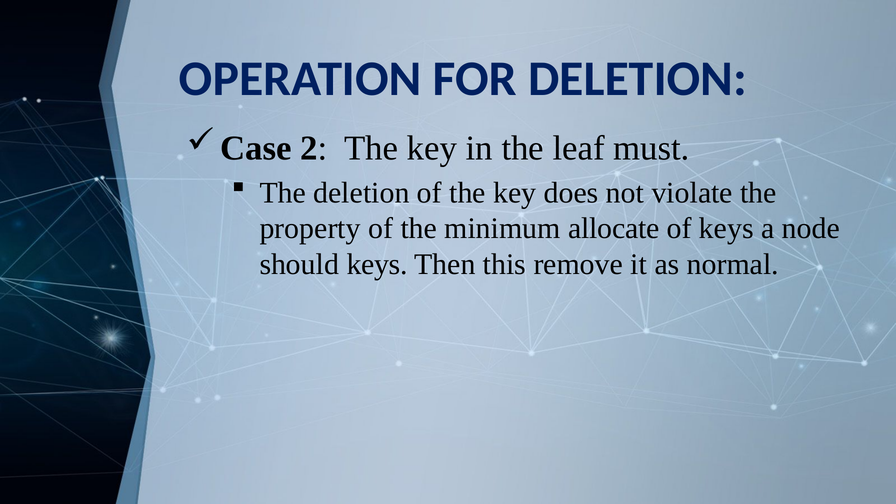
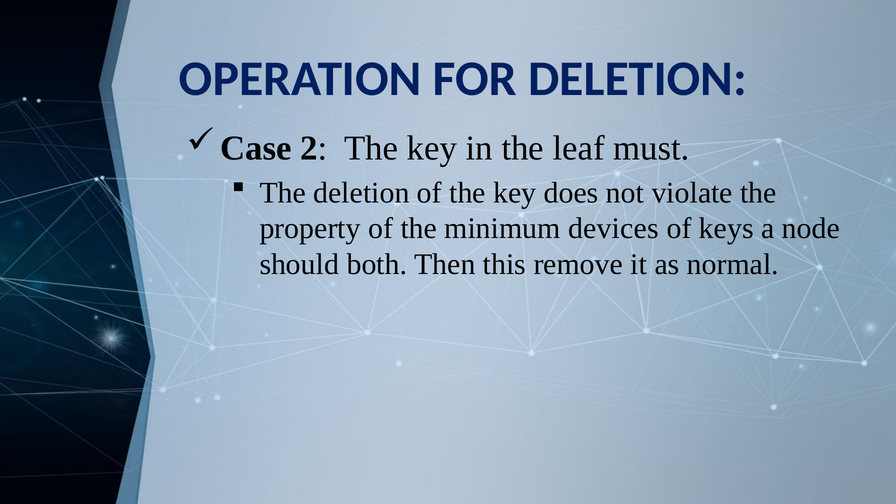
allocate: allocate -> devices
should keys: keys -> both
